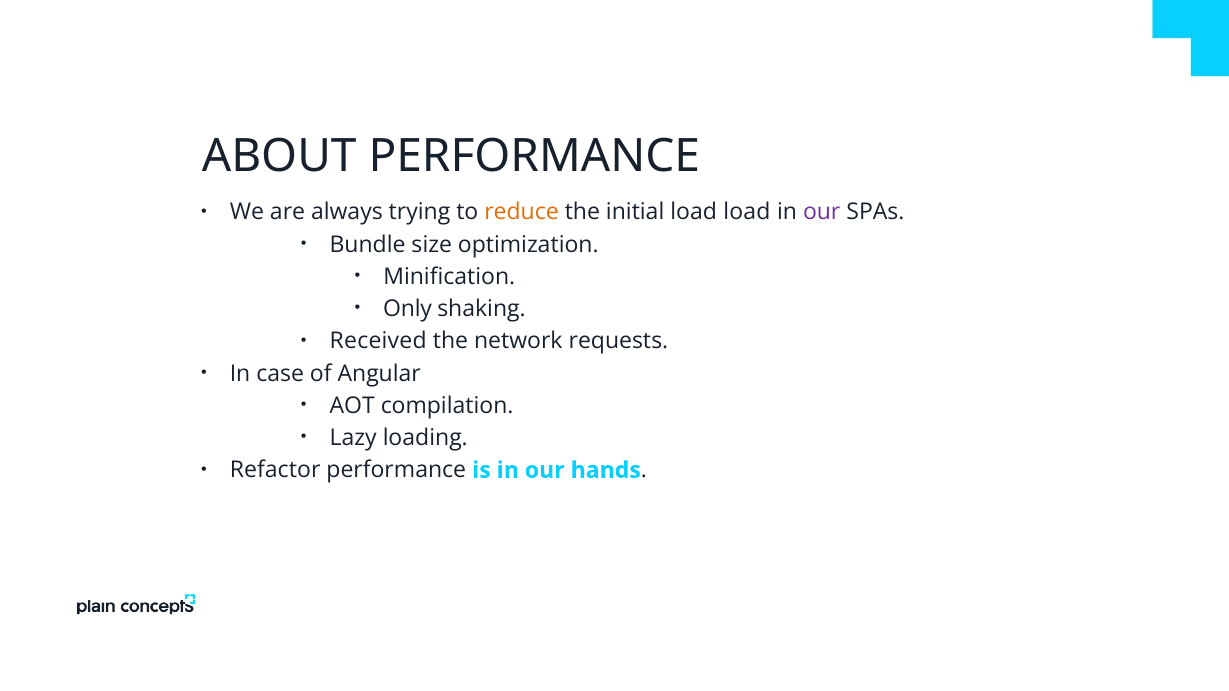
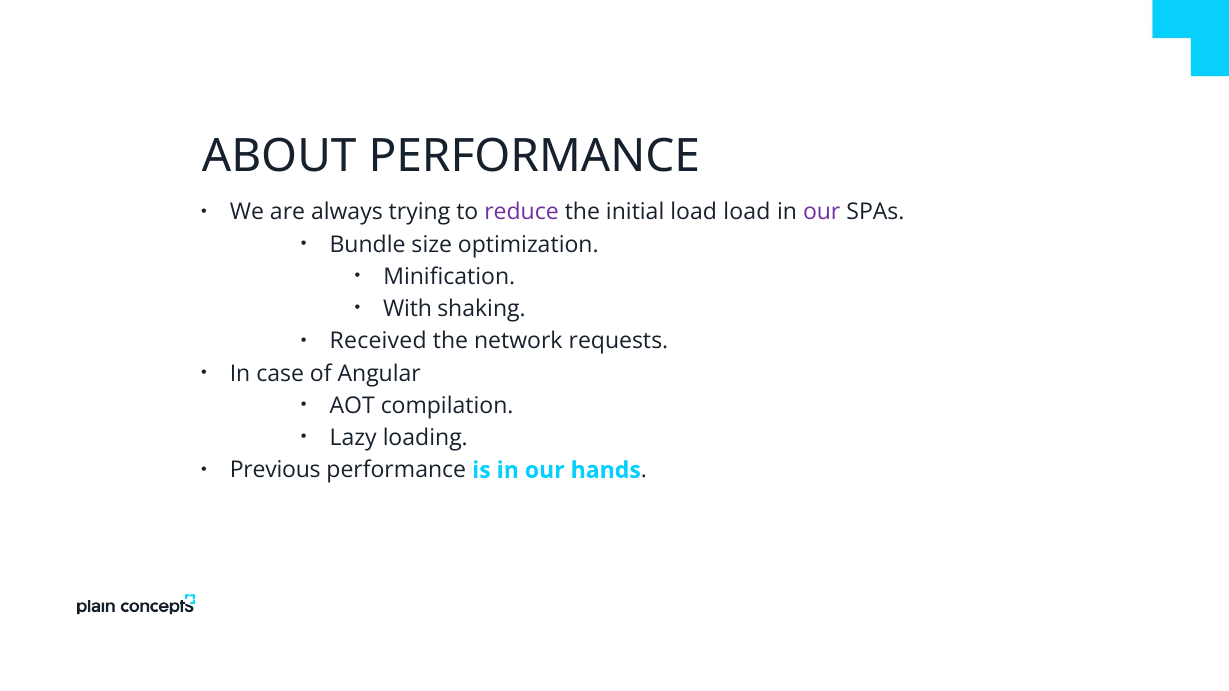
reduce colour: orange -> purple
Only: Only -> With
Refactor: Refactor -> Previous
